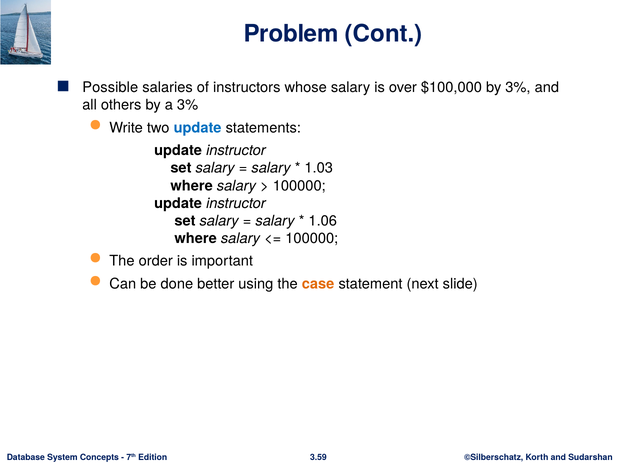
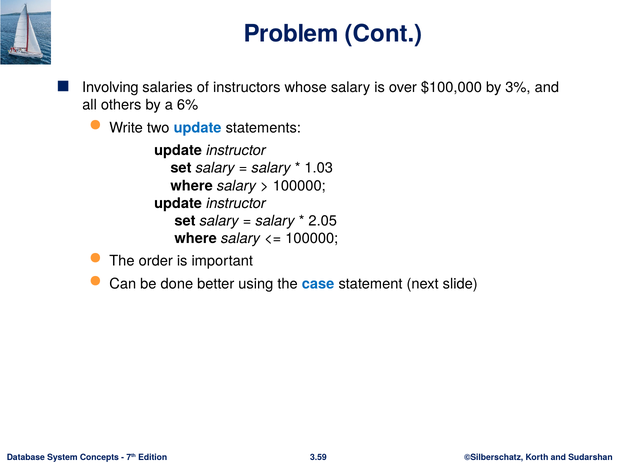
Possible: Possible -> Involving
a 3%: 3% -> 6%
1.06: 1.06 -> 2.05
case colour: orange -> blue
